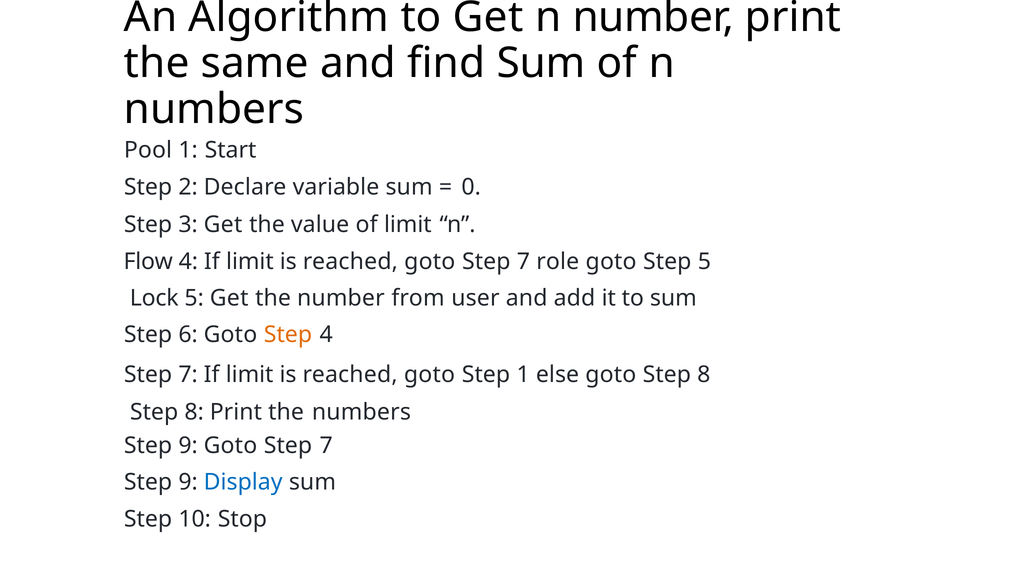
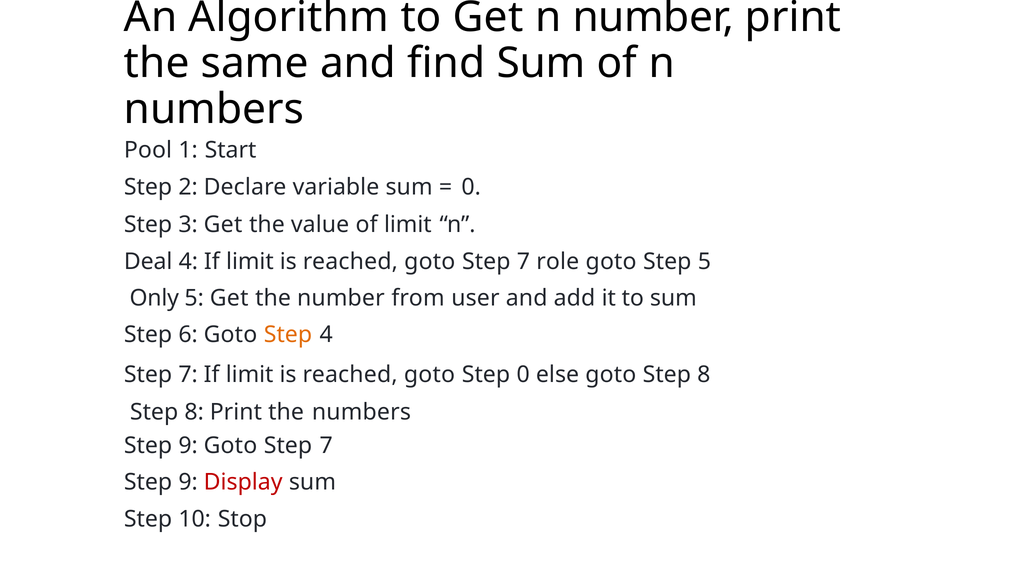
Flow: Flow -> Deal
Lock: Lock -> Only
Step 1: 1 -> 0
Display colour: blue -> red
